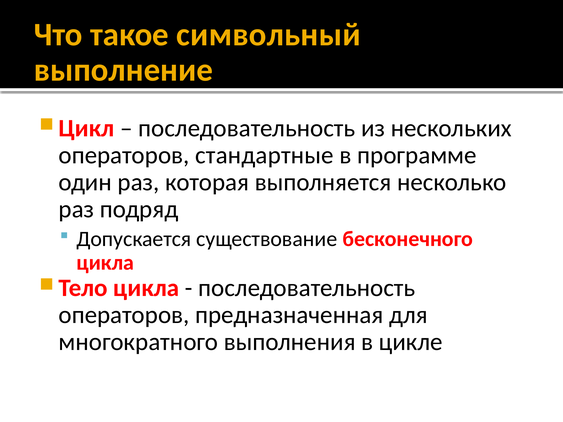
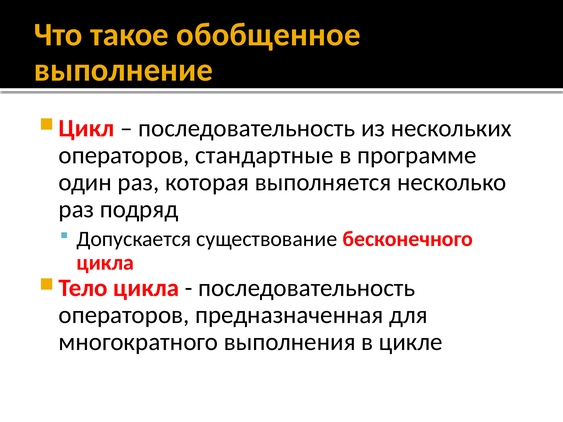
символьный: символьный -> обобщенное
